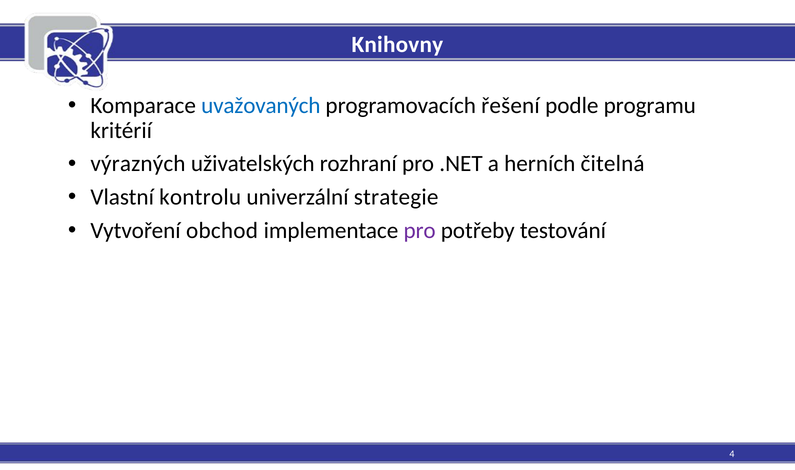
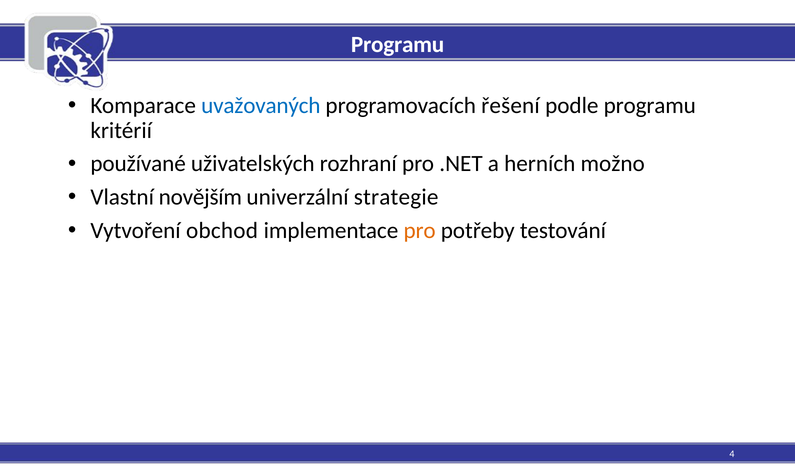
Knihovny at (397, 45): Knihovny -> Programu
výrazných: výrazných -> používané
čitelná: čitelná -> možno
kontrolu: kontrolu -> novějším
pro at (420, 230) colour: purple -> orange
